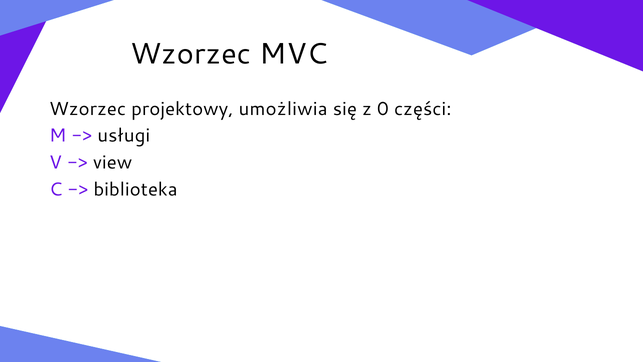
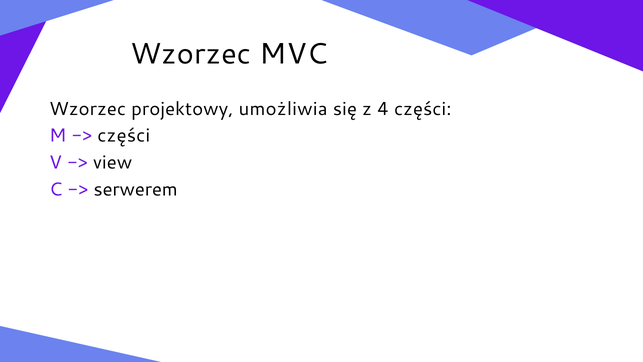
0: 0 -> 4
usługi at (124, 136): usługi -> części
biblioteka: biblioteka -> serwerem
